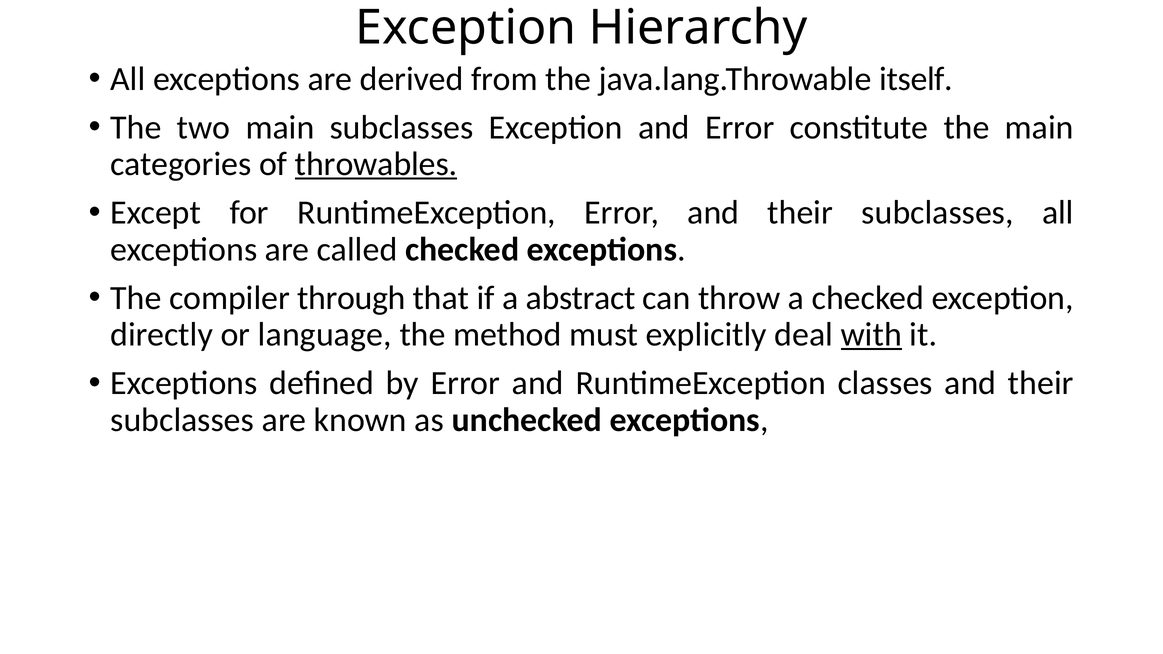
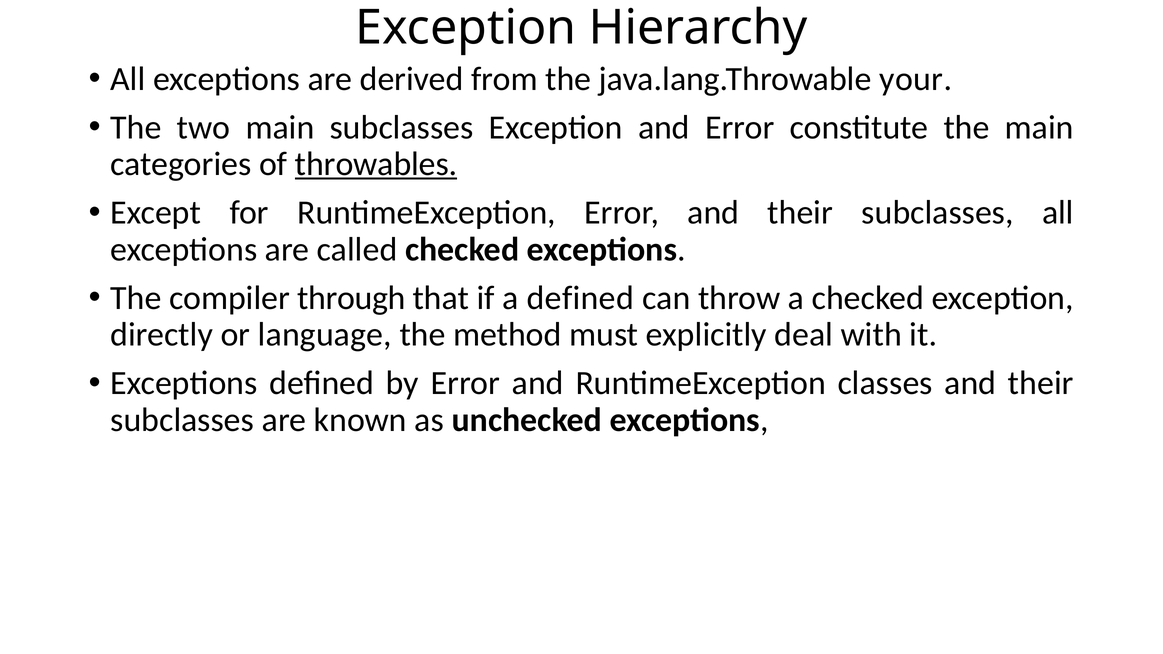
itself: itself -> your
a abstract: abstract -> defined
with underline: present -> none
